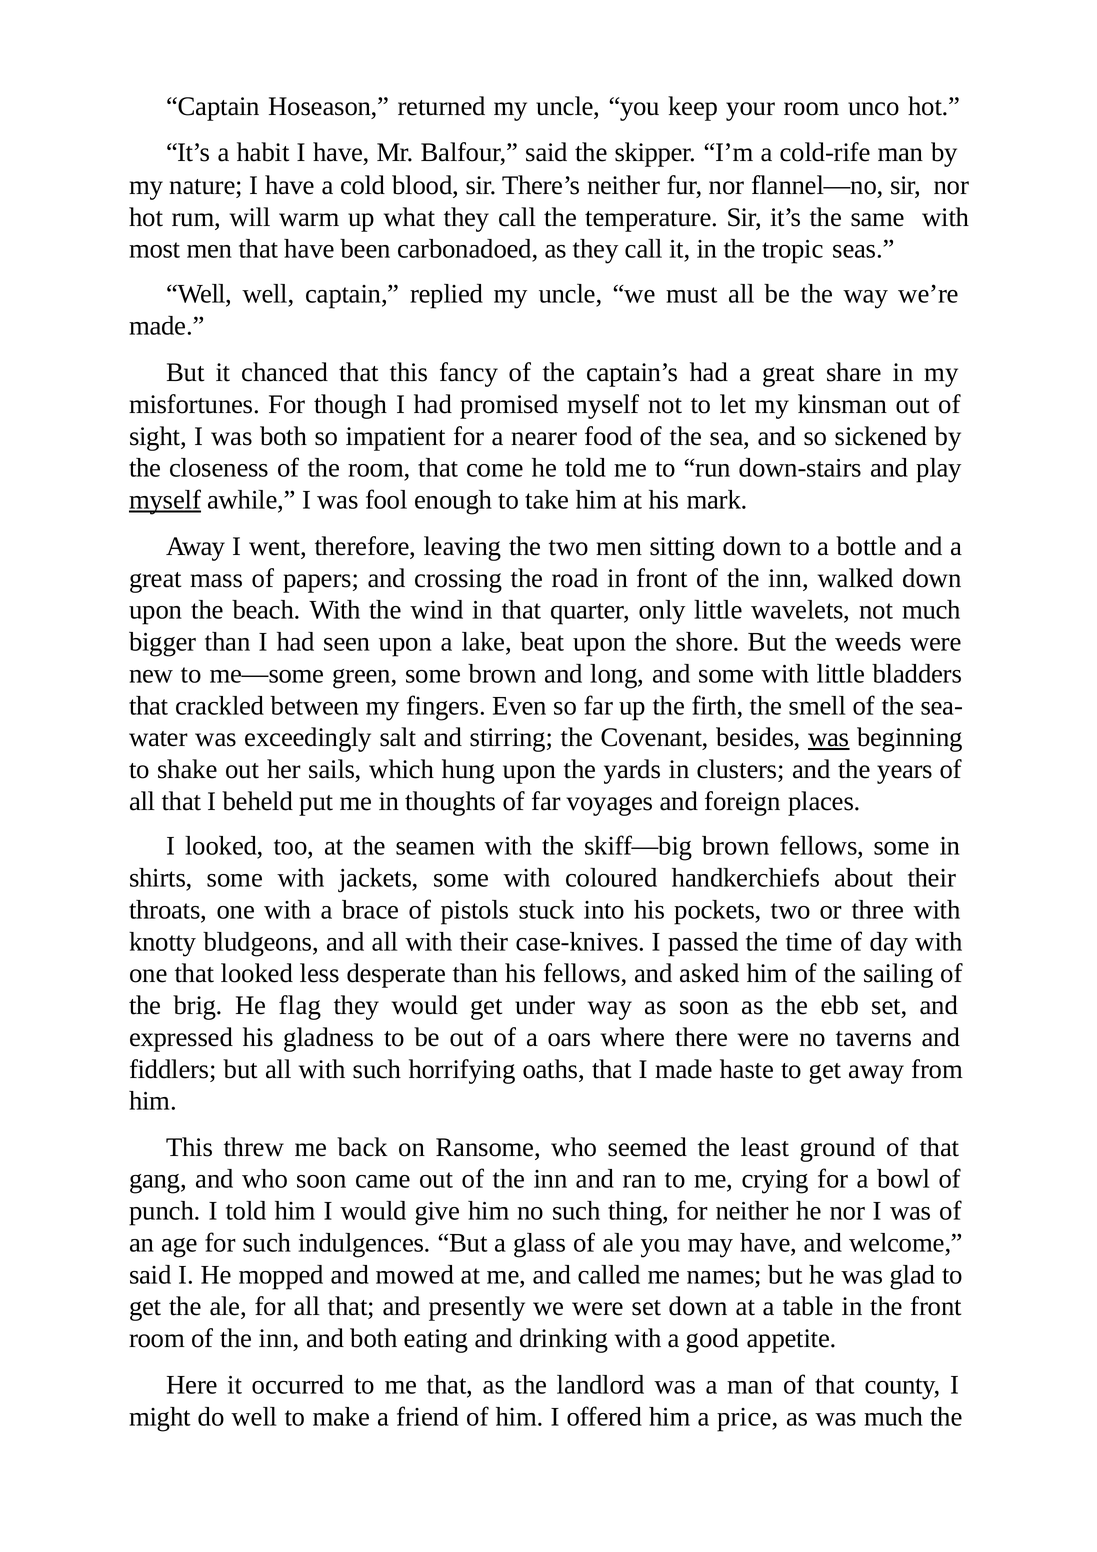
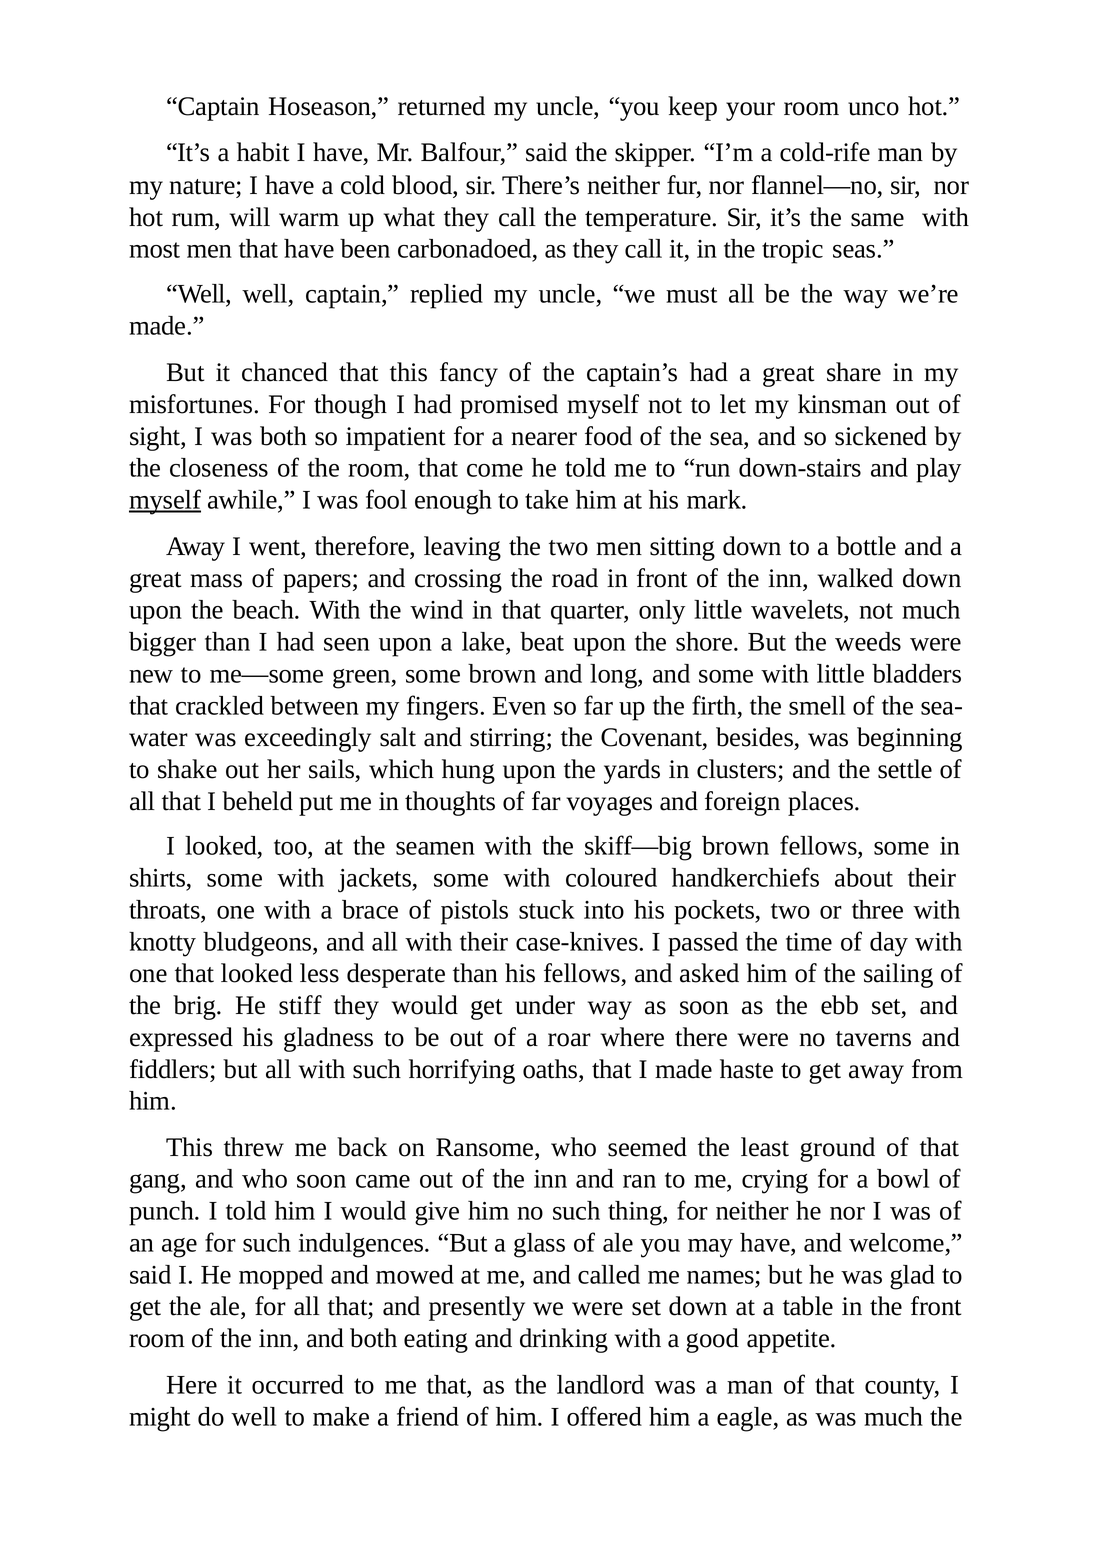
was at (829, 738) underline: present -> none
years: years -> settle
flag: flag -> stiff
oars: oars -> roar
price: price -> eagle
